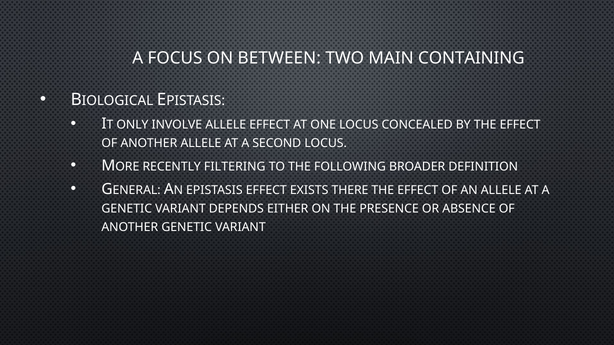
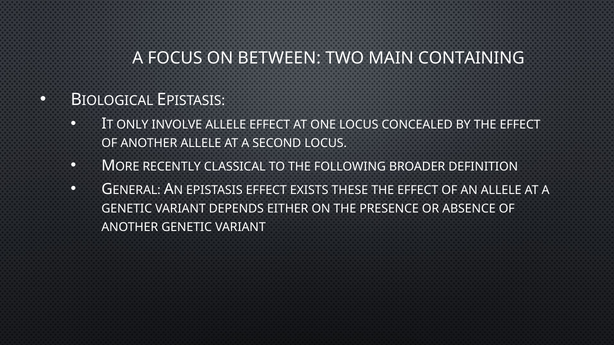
FILTERING: FILTERING -> CLASSICAL
THERE: THERE -> THESE
